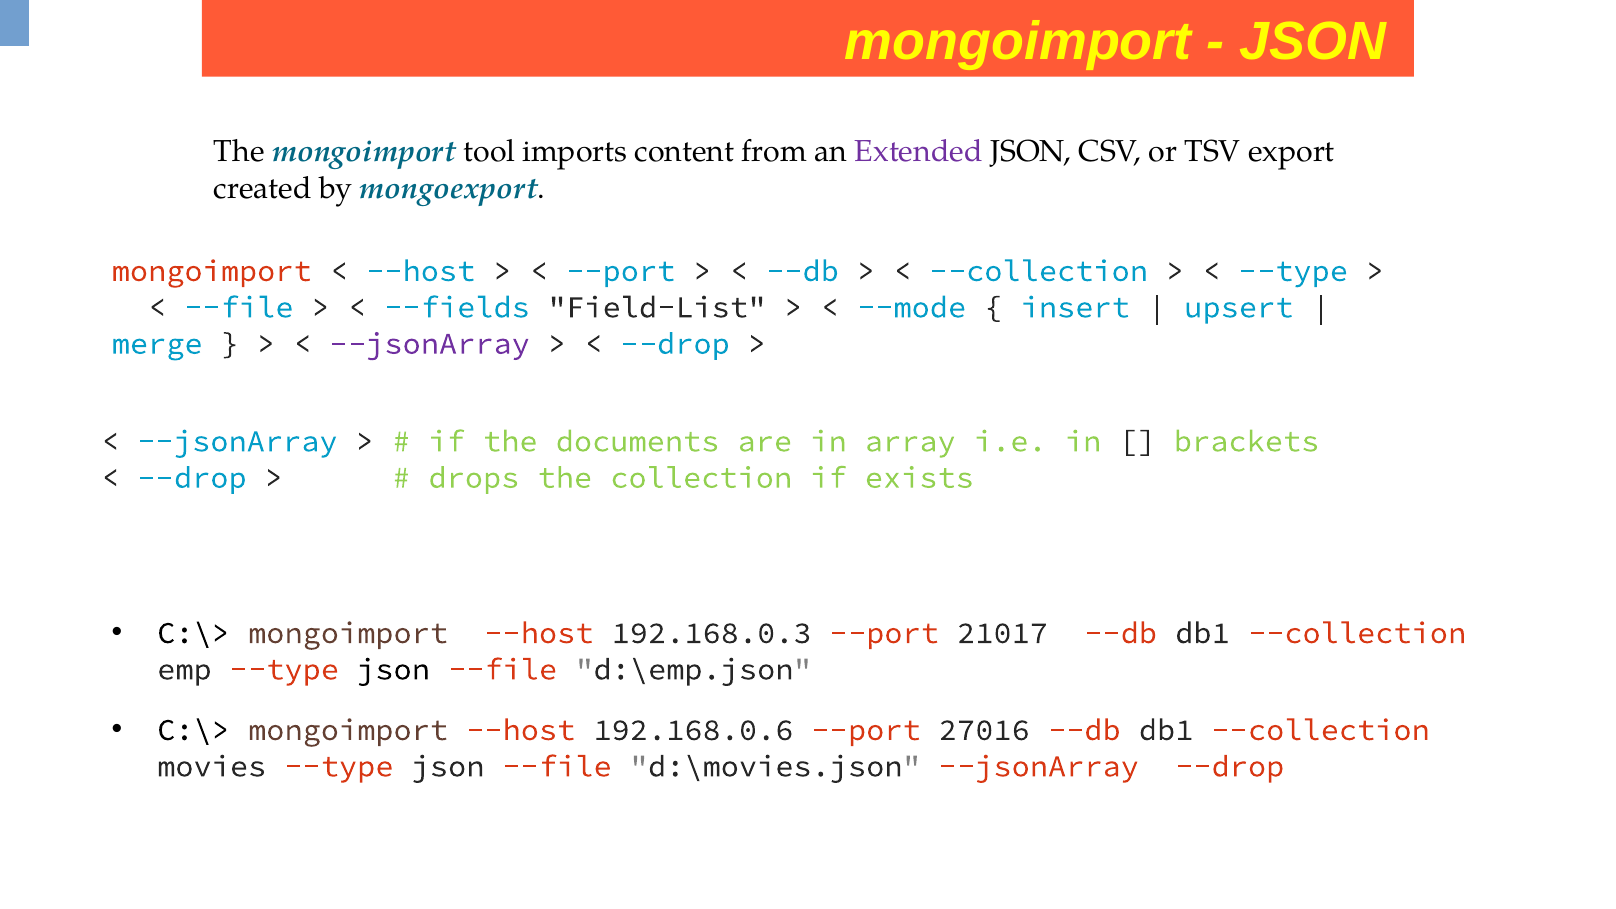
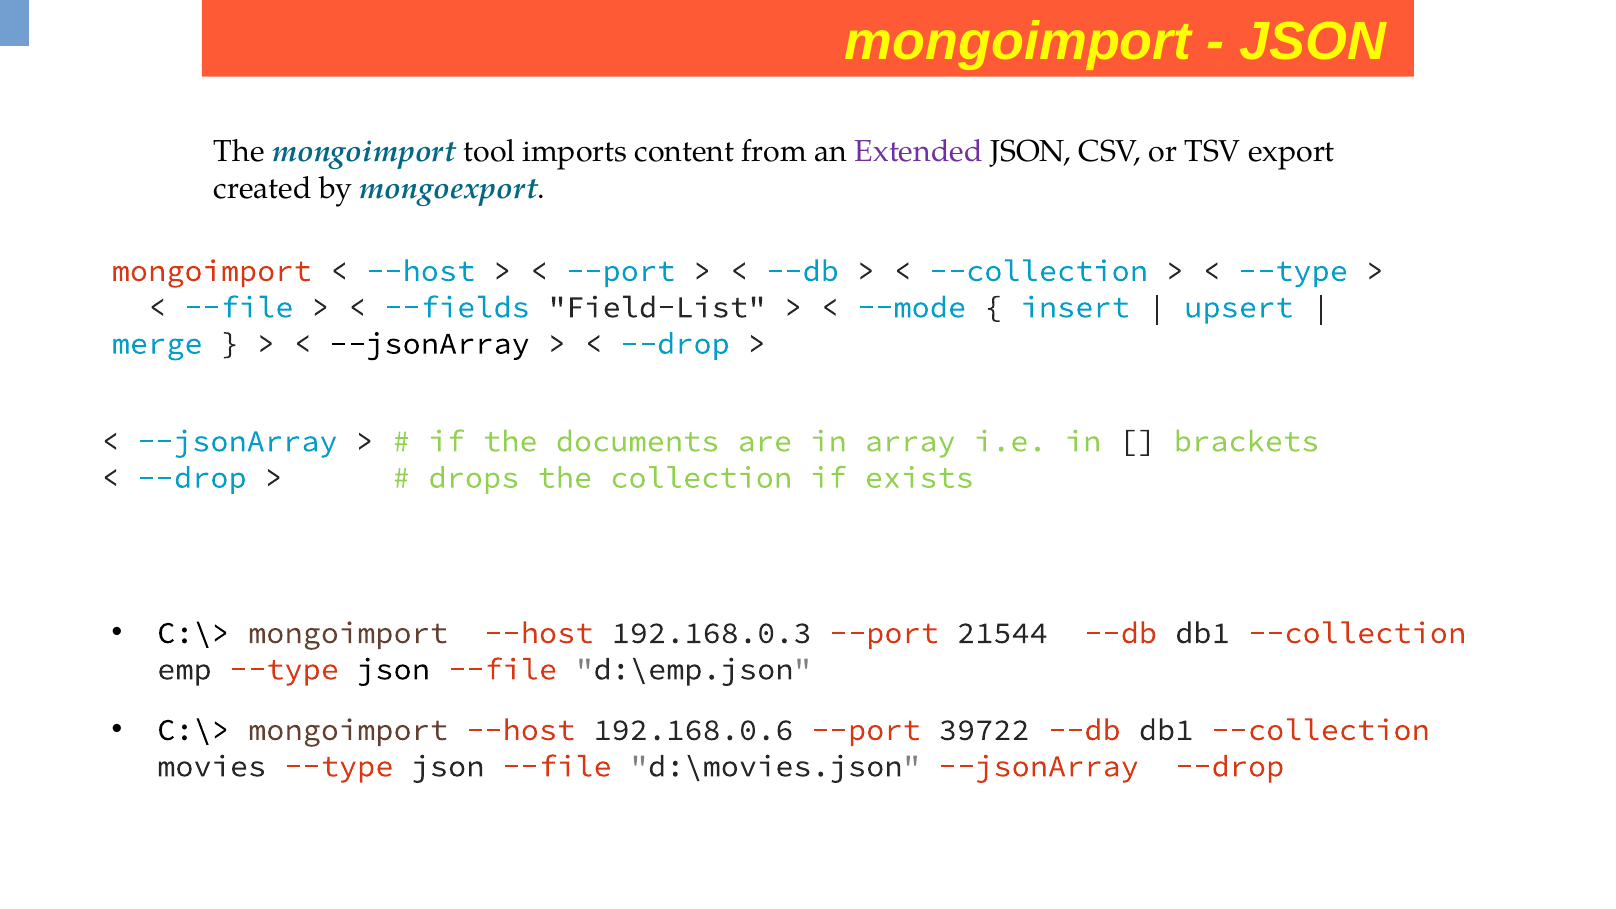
--jsonArray at (430, 344) colour: purple -> black
21017: 21017 -> 21544
27016: 27016 -> 39722
